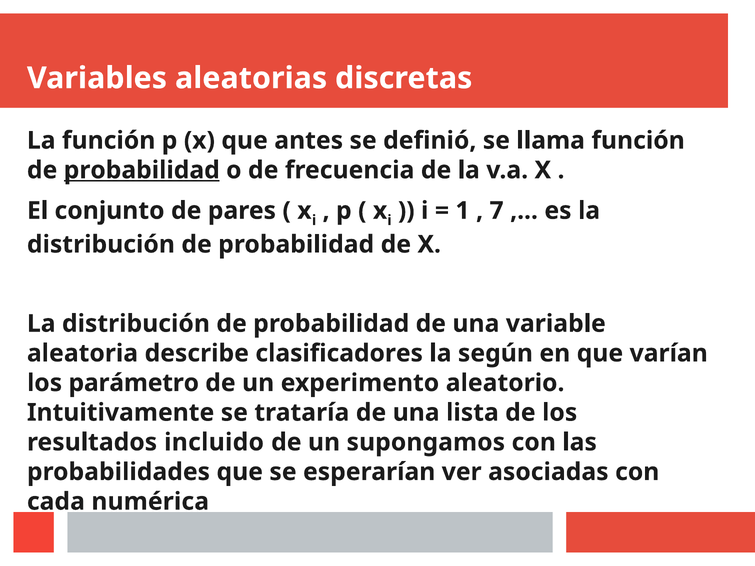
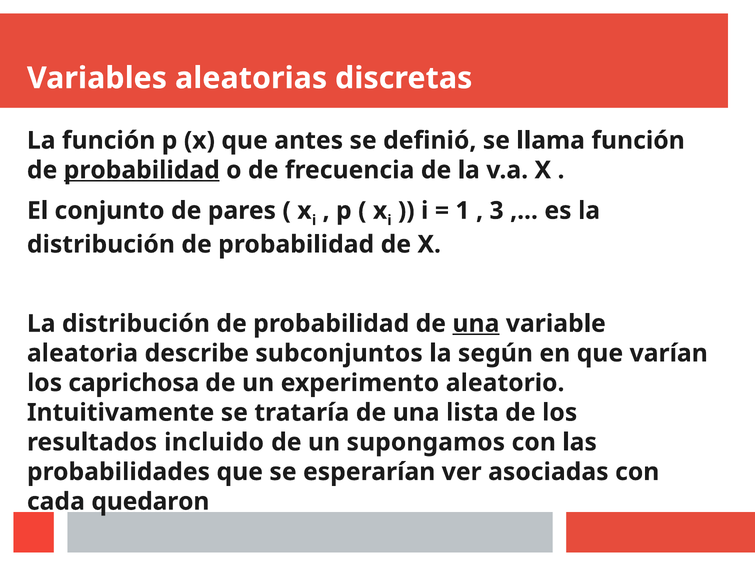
7: 7 -> 3
una at (476, 324) underline: none -> present
clasificadores: clasificadores -> subconjuntos
parámetro: parámetro -> caprichosa
numérica: numérica -> quedaron
